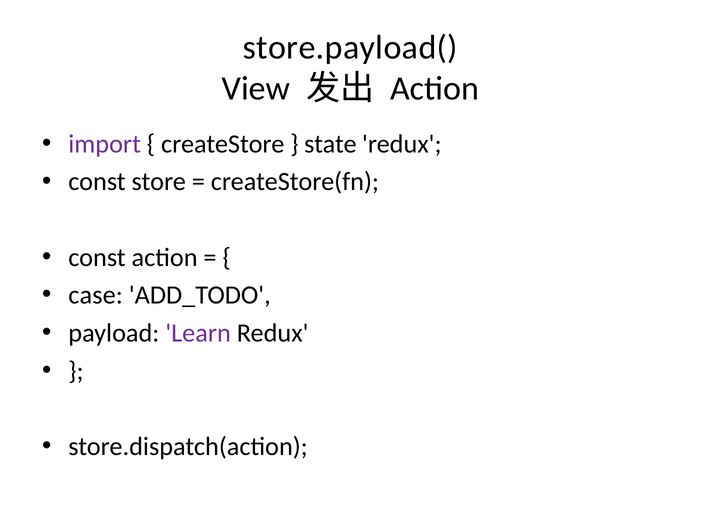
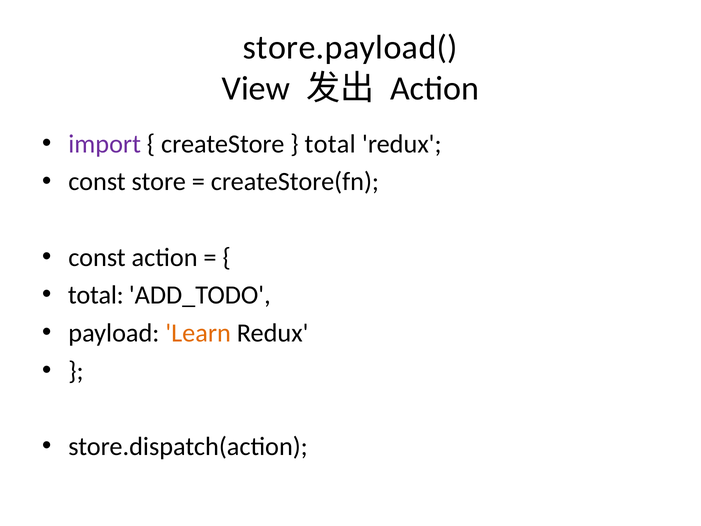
state at (330, 144): state -> total
case at (96, 295): case -> total
Learn colour: purple -> orange
